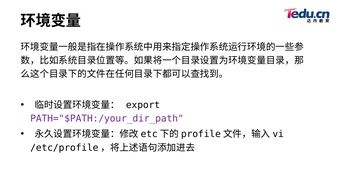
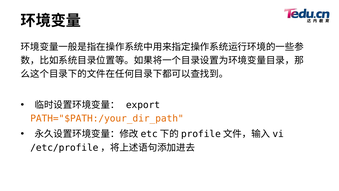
PATH="$PATH:/your_dir_path colour: purple -> orange
